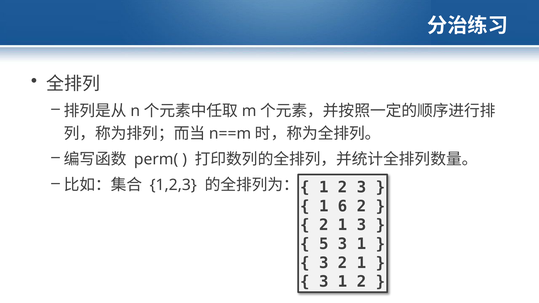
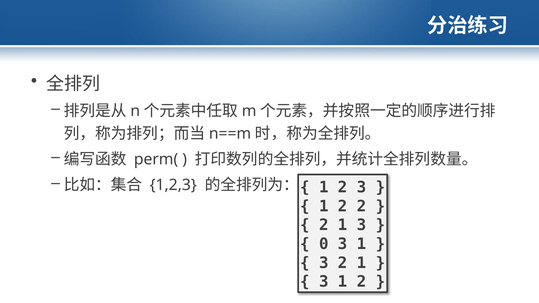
6 at (343, 206): 6 -> 2
5: 5 -> 0
